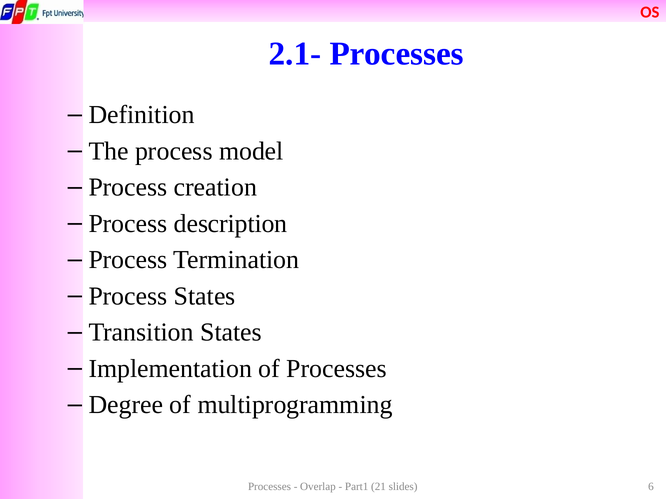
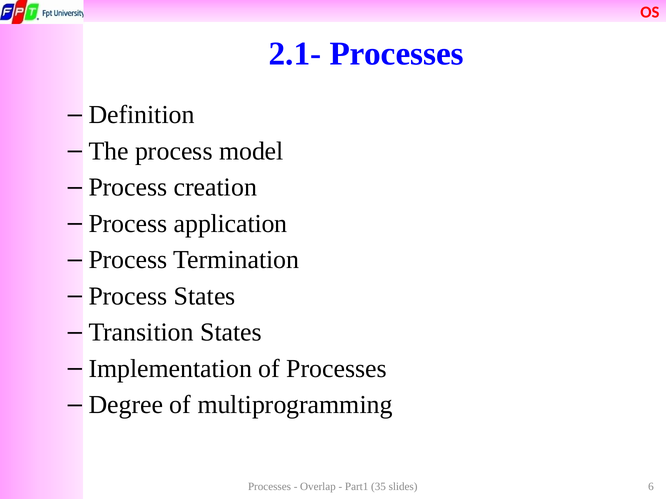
description: description -> application
21: 21 -> 35
